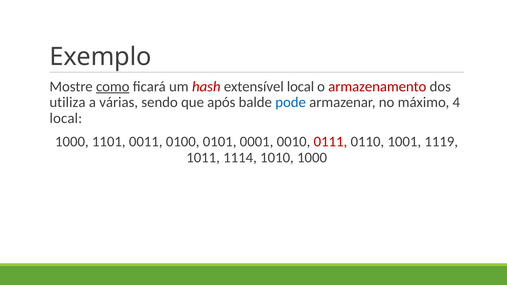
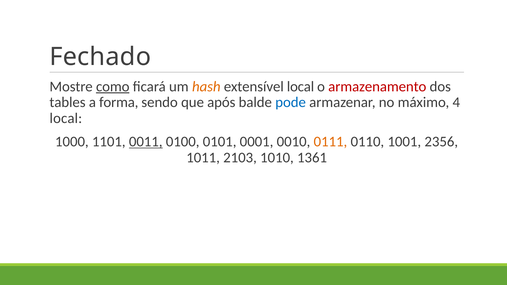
Exemplo: Exemplo -> Fechado
hash colour: red -> orange
utiliza: utiliza -> tables
várias: várias -> forma
0011 underline: none -> present
0111 colour: red -> orange
1119: 1119 -> 2356
1114: 1114 -> 2103
1010 1000: 1000 -> 1361
